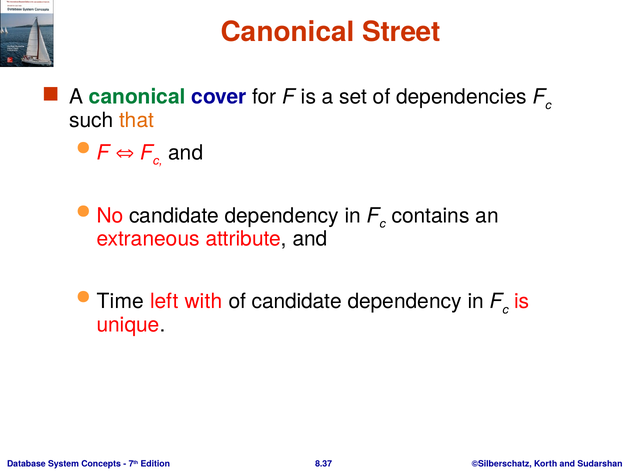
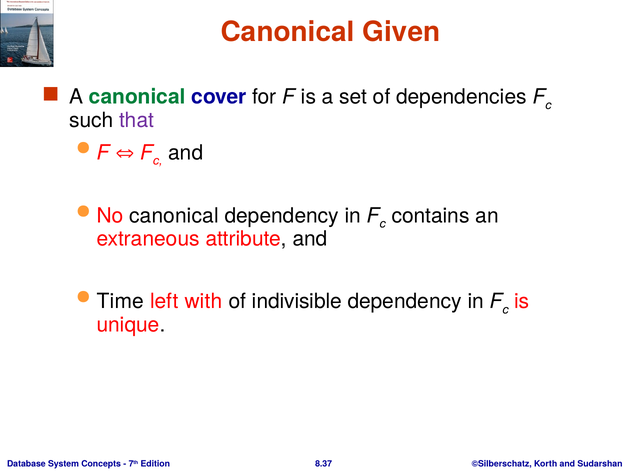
Street: Street -> Given
that colour: orange -> purple
No candidate: candidate -> canonical
of candidate: candidate -> indivisible
